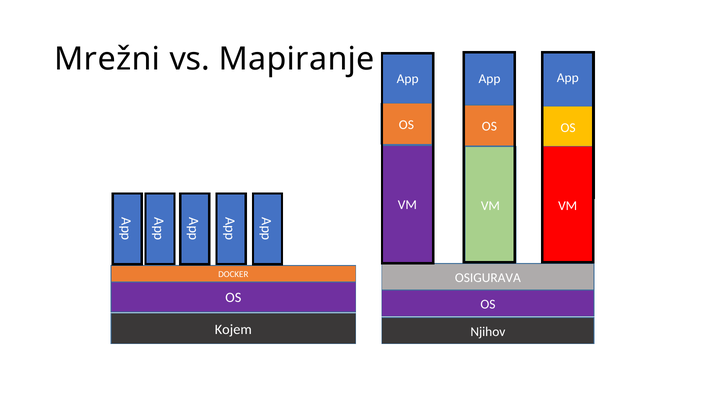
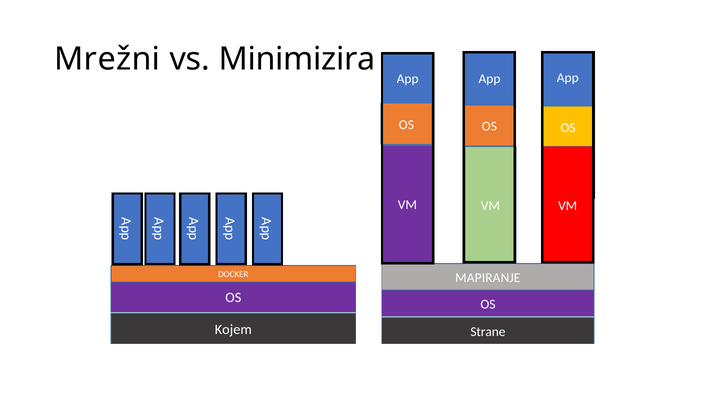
Mapiranje: Mapiranje -> Minimizira
OSIGURAVA: OSIGURAVA -> MAPIRANJE
Njihov: Njihov -> Strane
